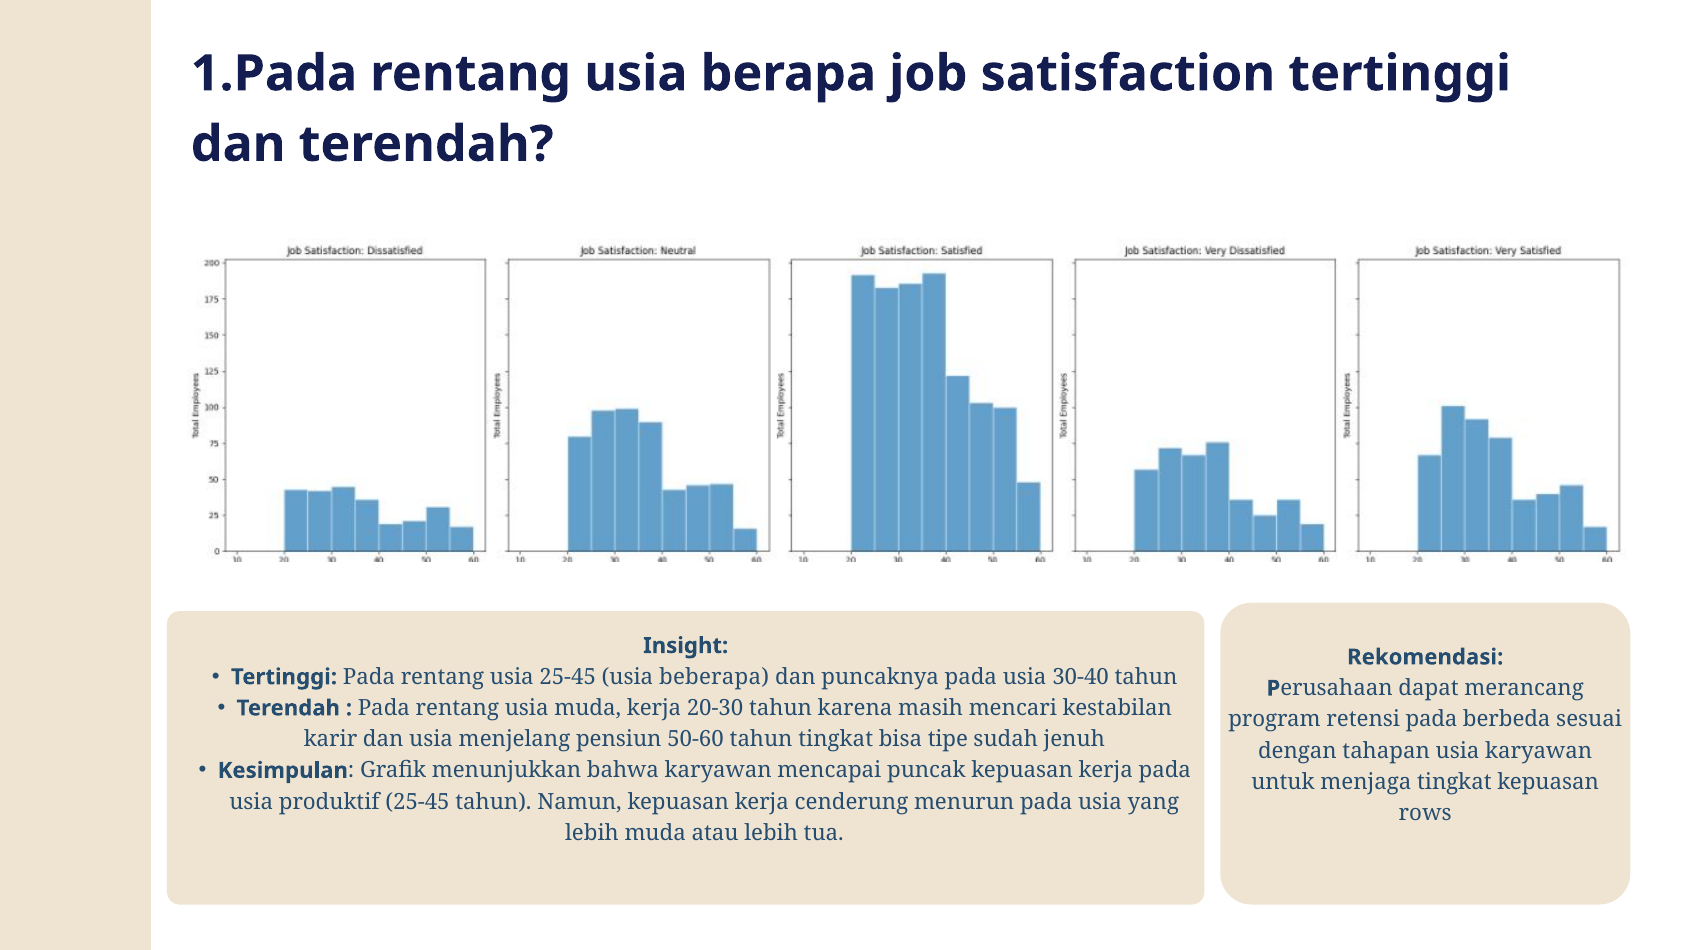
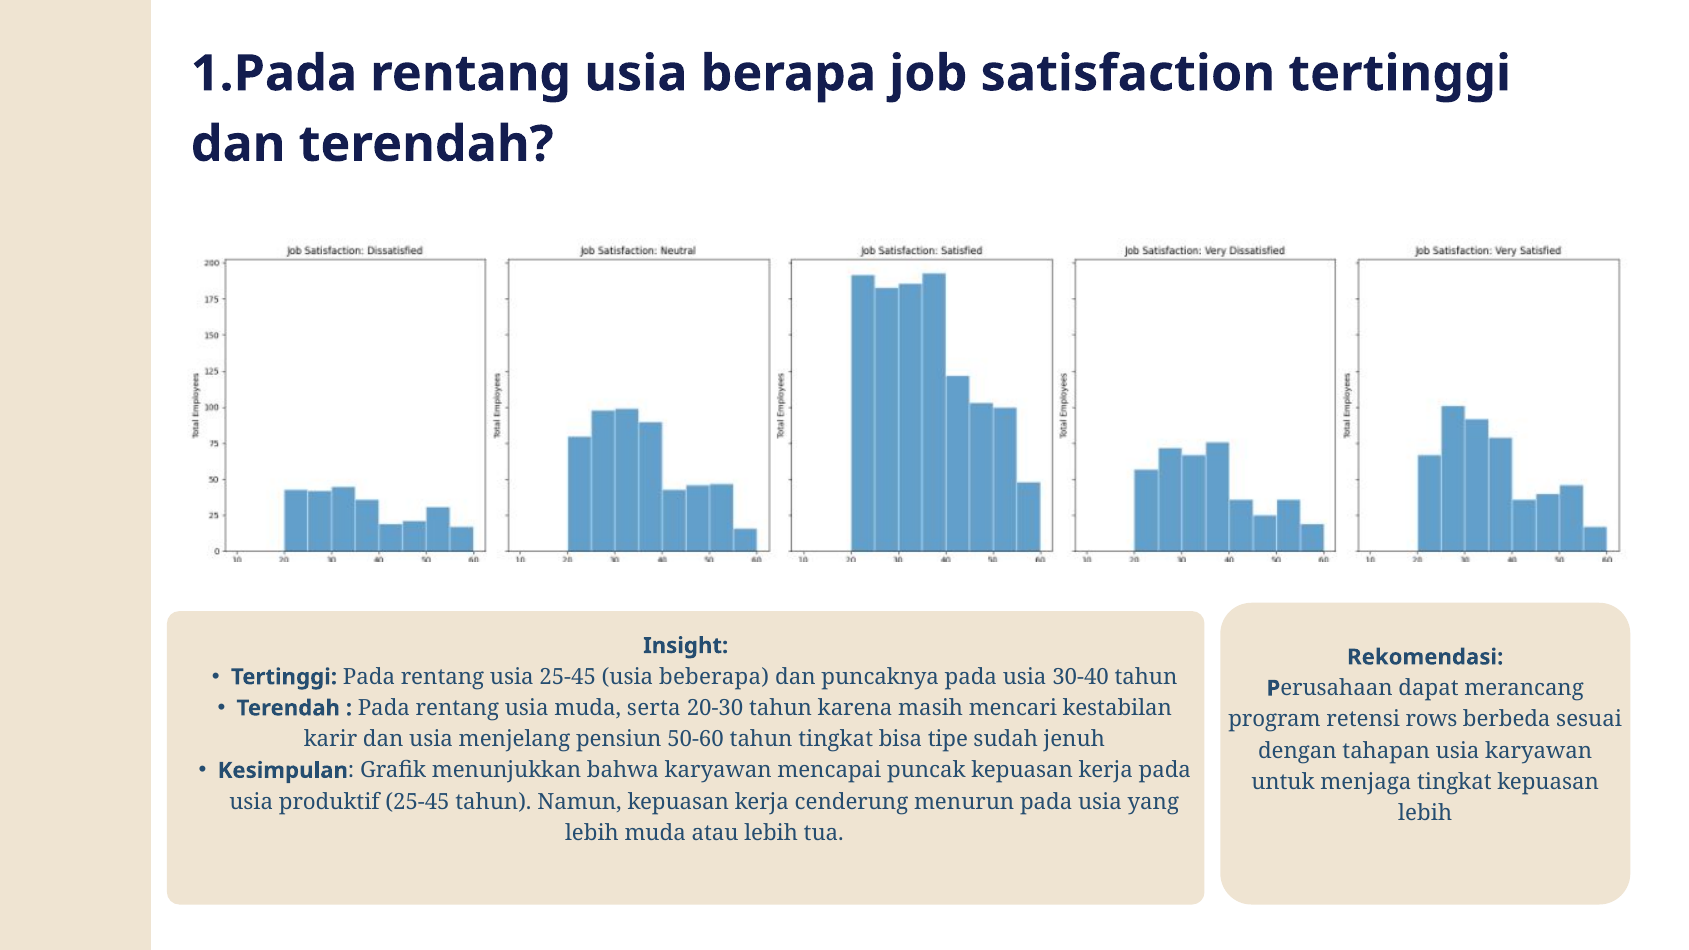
muda kerja: kerja -> serta
retensi pada: pada -> rows
rows at (1425, 813): rows -> lebih
